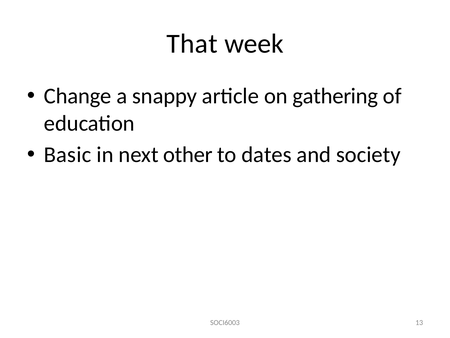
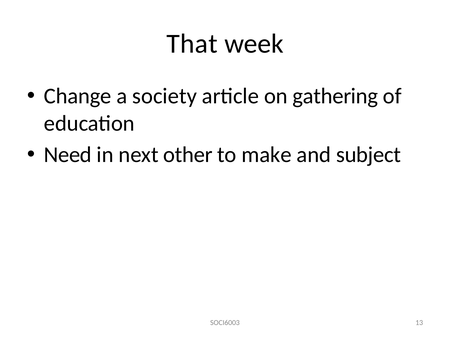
snappy: snappy -> society
Basic: Basic -> Need
dates: dates -> make
society: society -> subject
